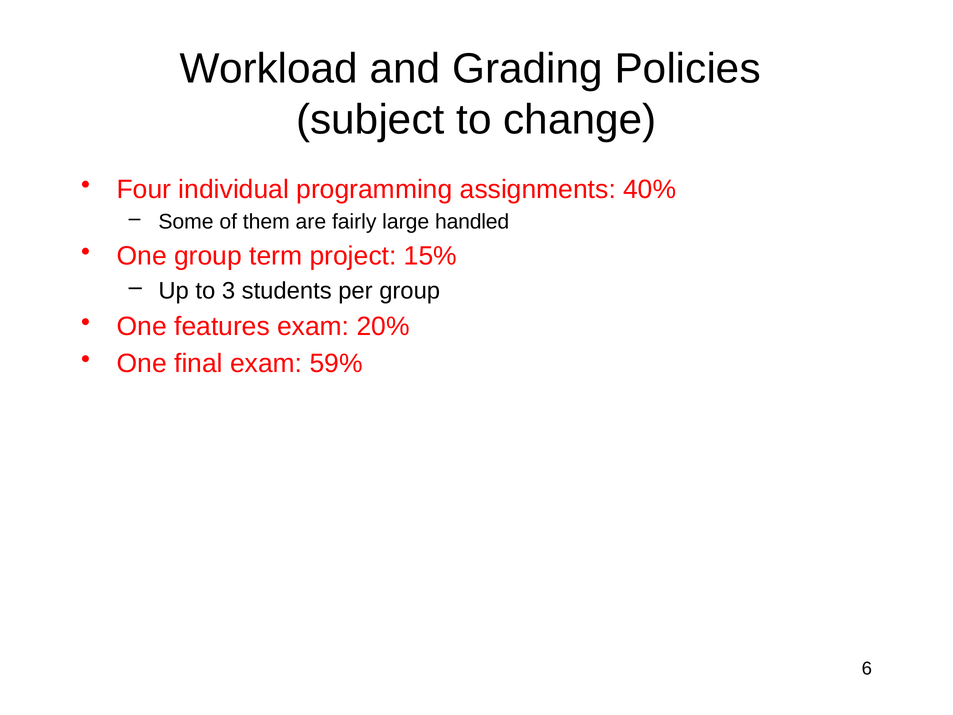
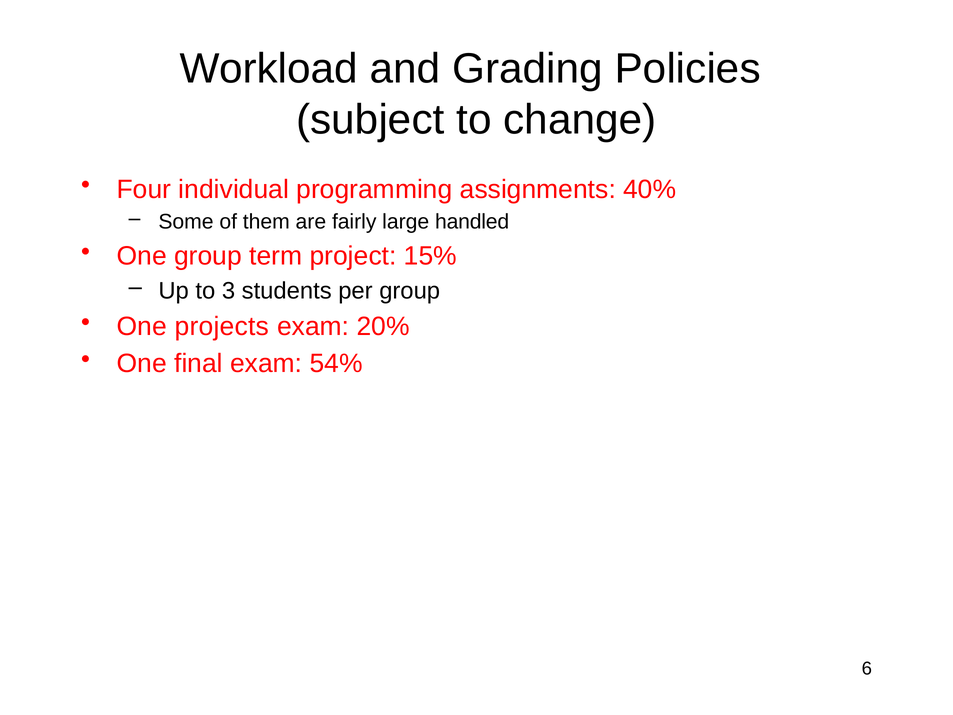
features: features -> projects
59%: 59% -> 54%
